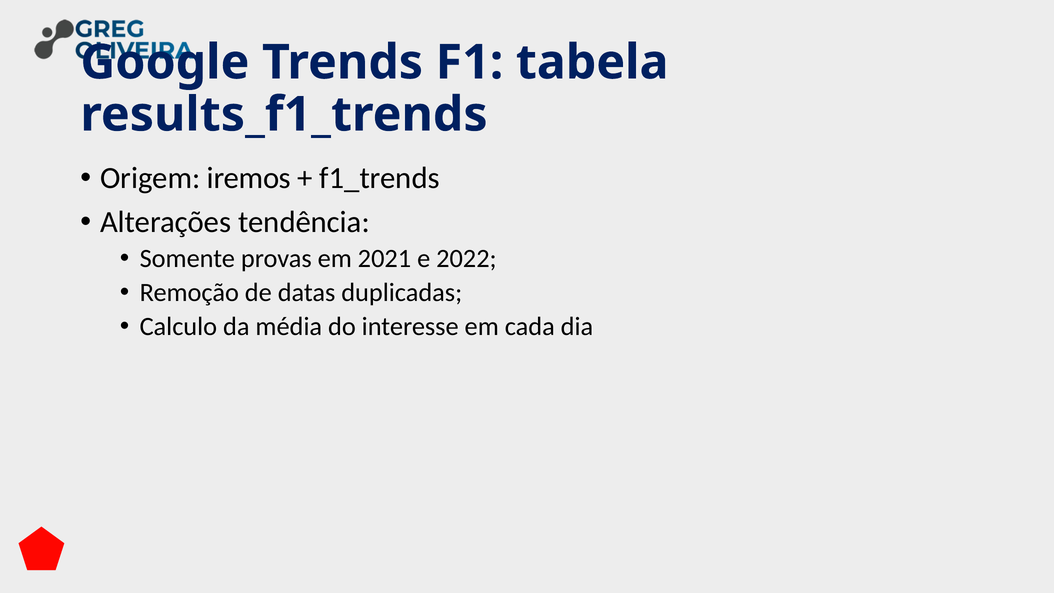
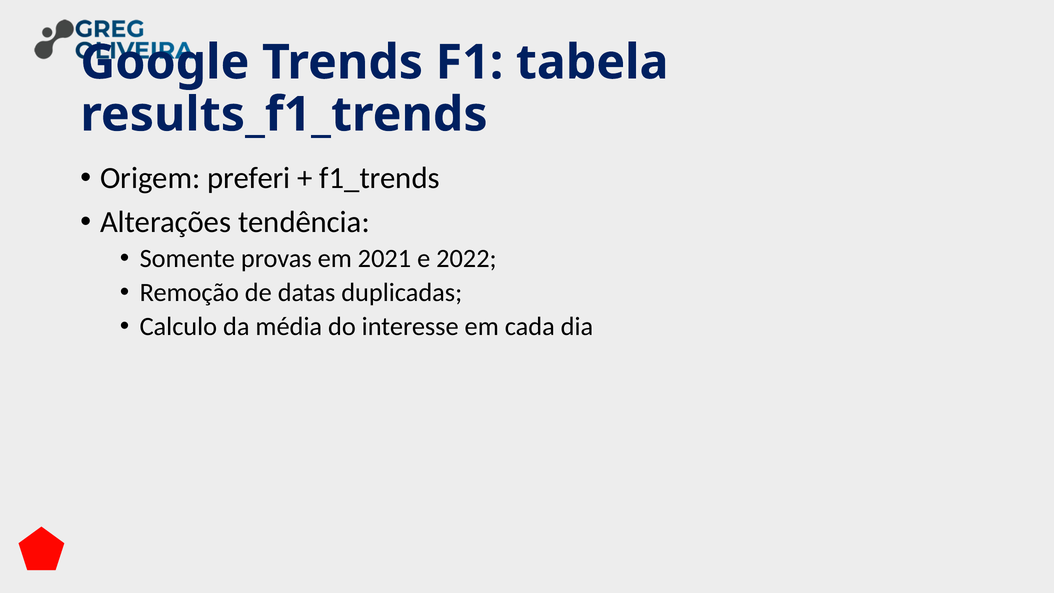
iremos: iremos -> preferi
